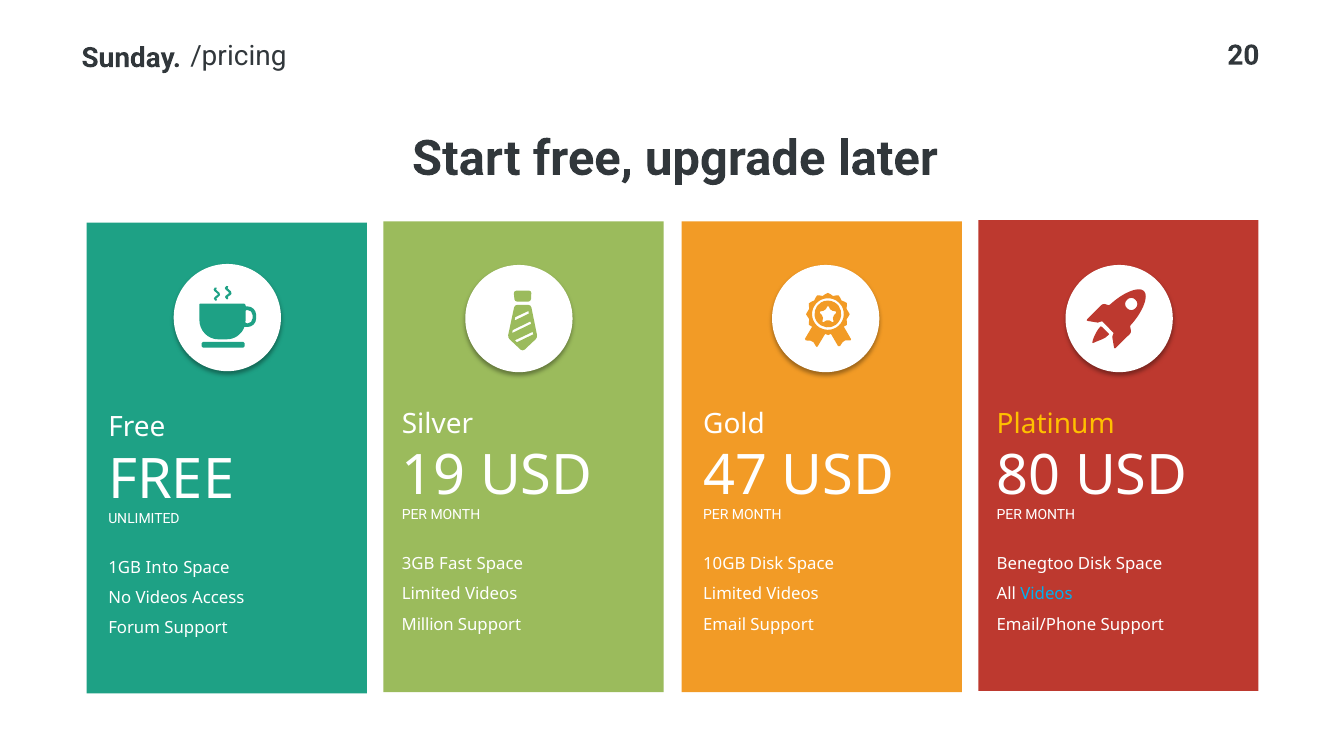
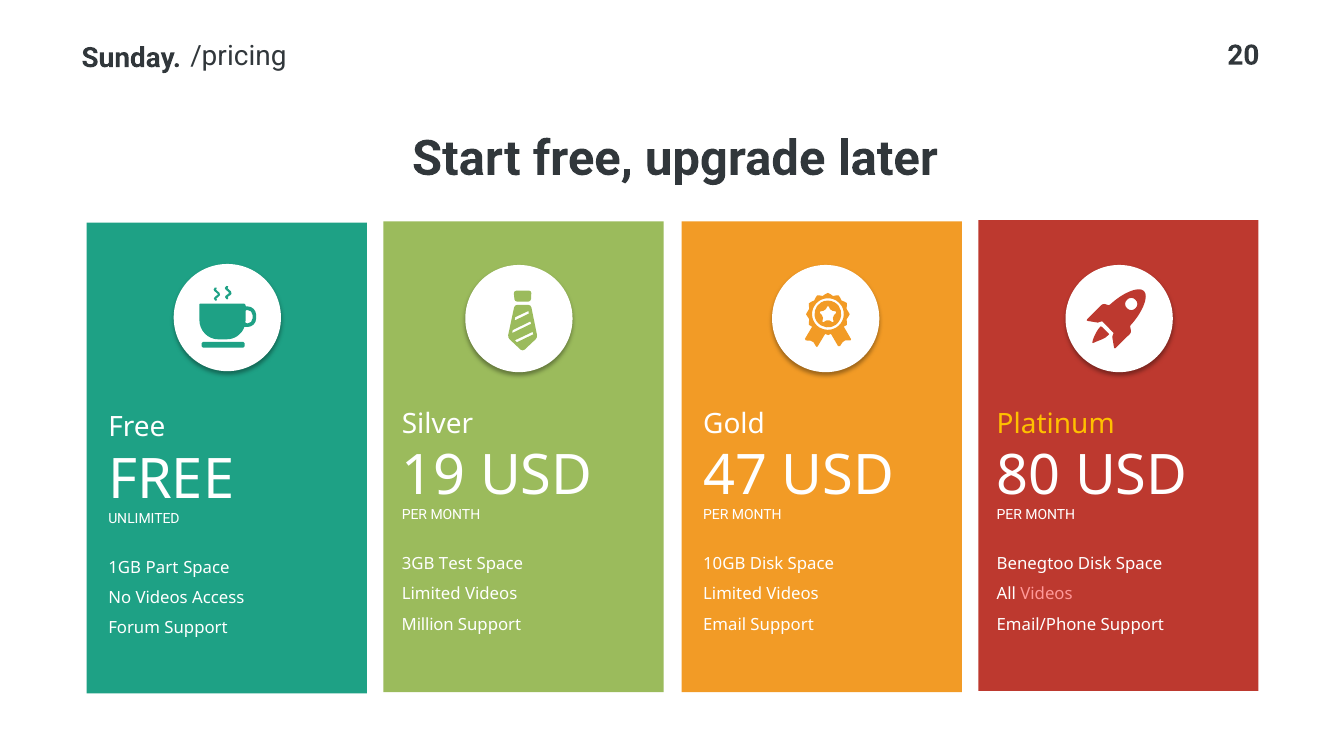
Fast: Fast -> Test
Into: Into -> Part
Videos at (1046, 595) colour: light blue -> pink
